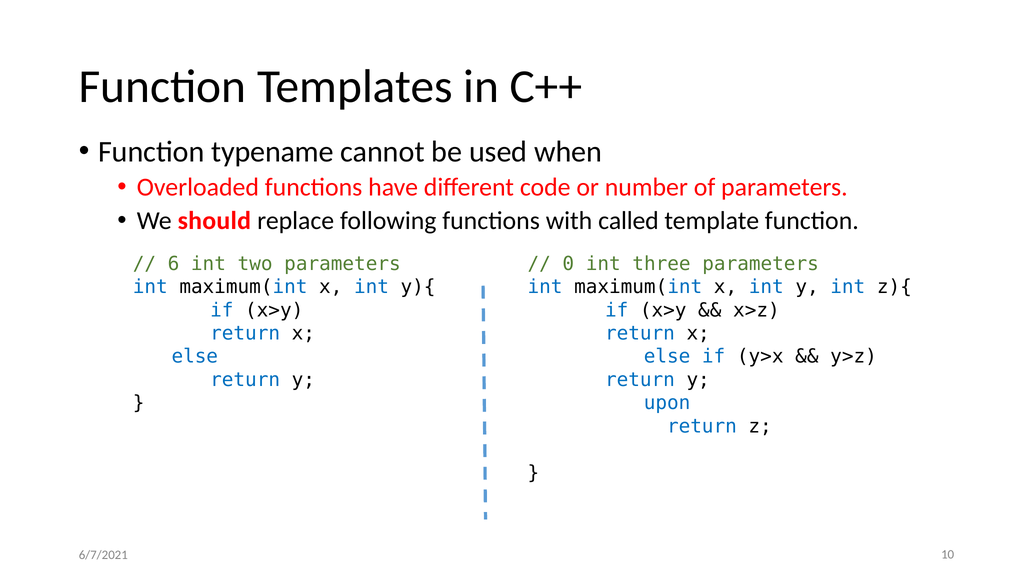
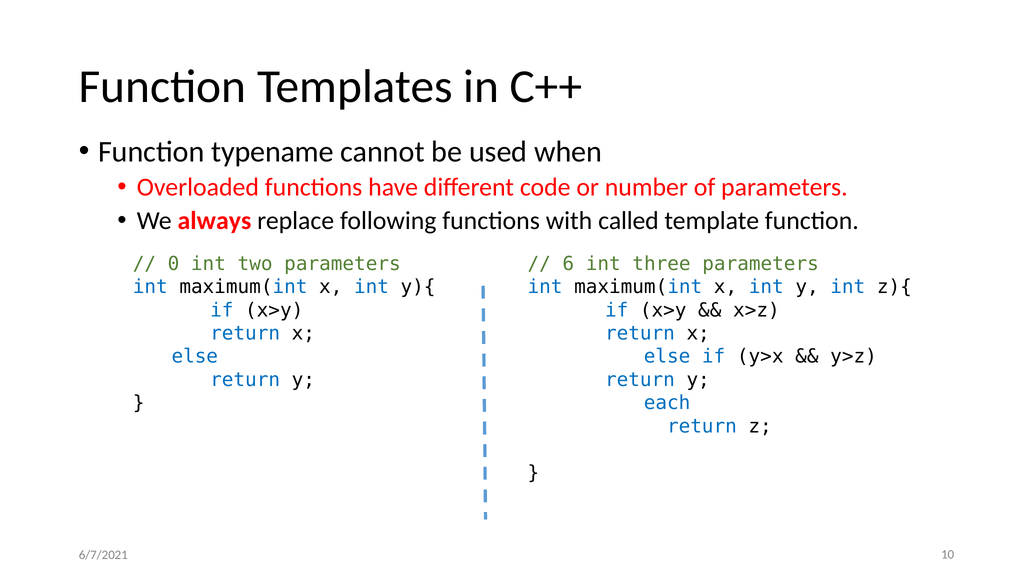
should: should -> always
6: 6 -> 0
0: 0 -> 6
upon: upon -> each
